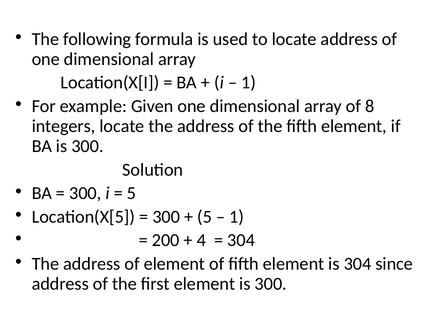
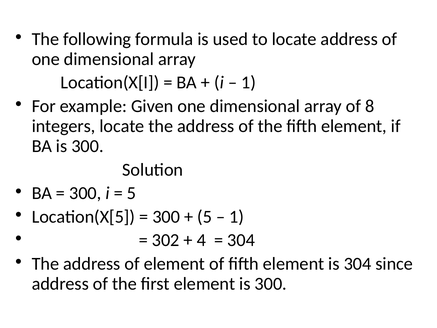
200: 200 -> 302
